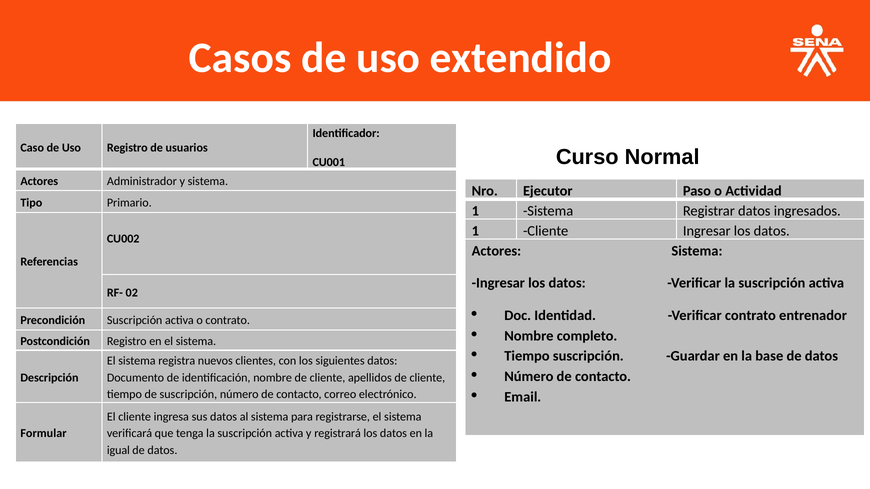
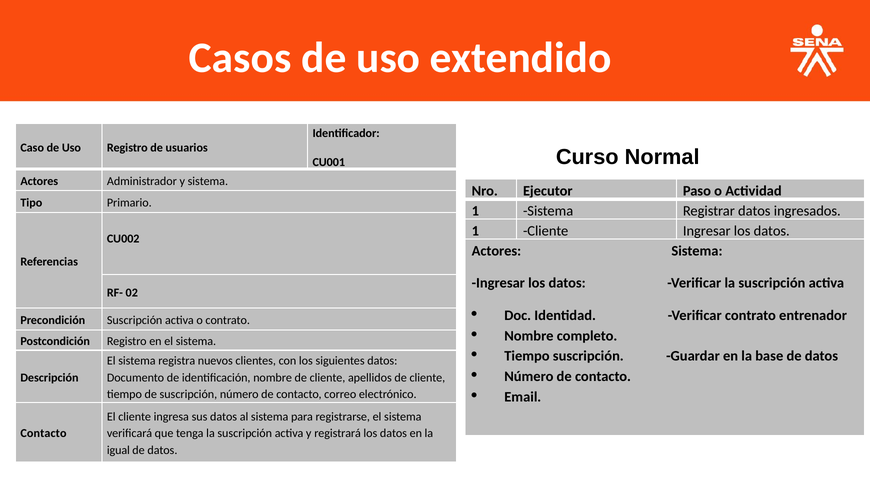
Formular at (43, 434): Formular -> Contacto
